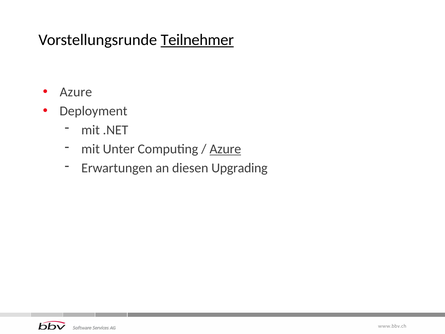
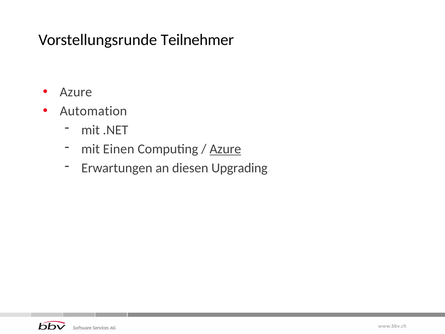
Teilnehmer underline: present -> none
Deployment: Deployment -> Automation
Unter: Unter -> Einen
